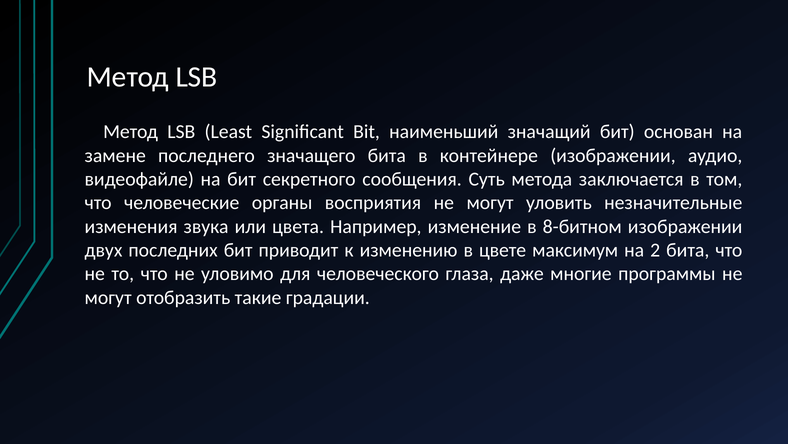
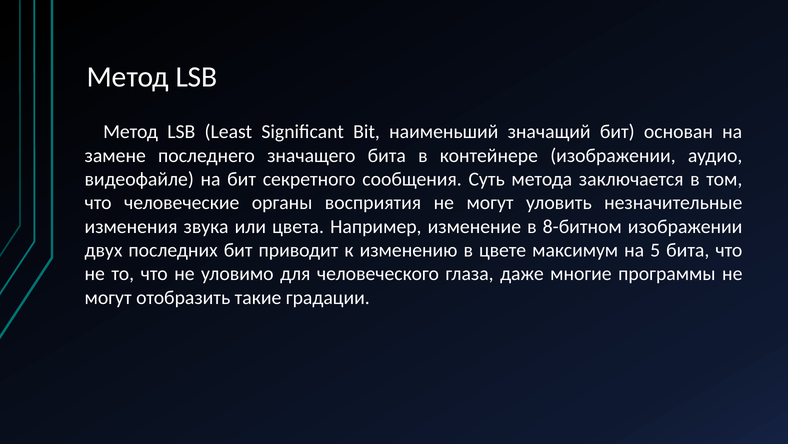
2: 2 -> 5
